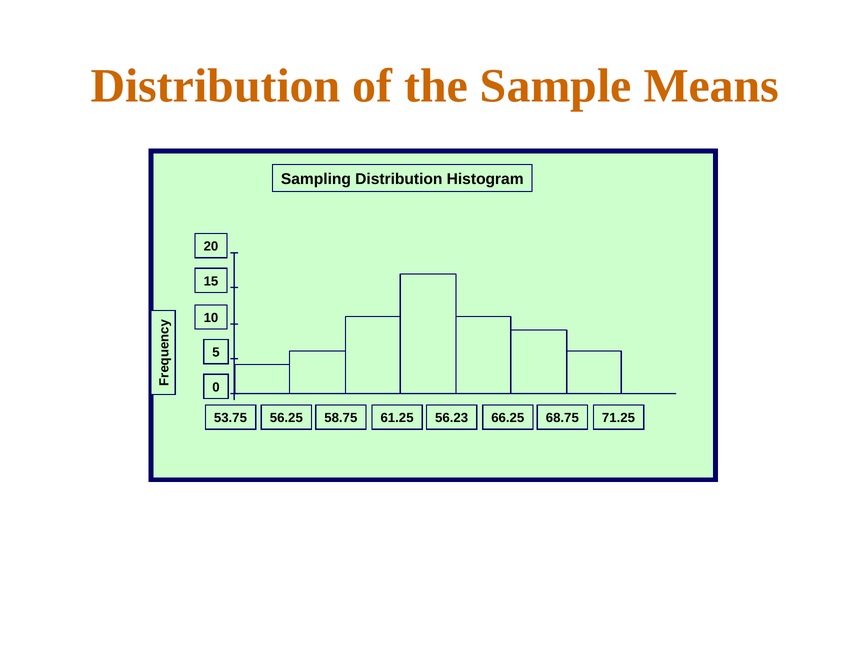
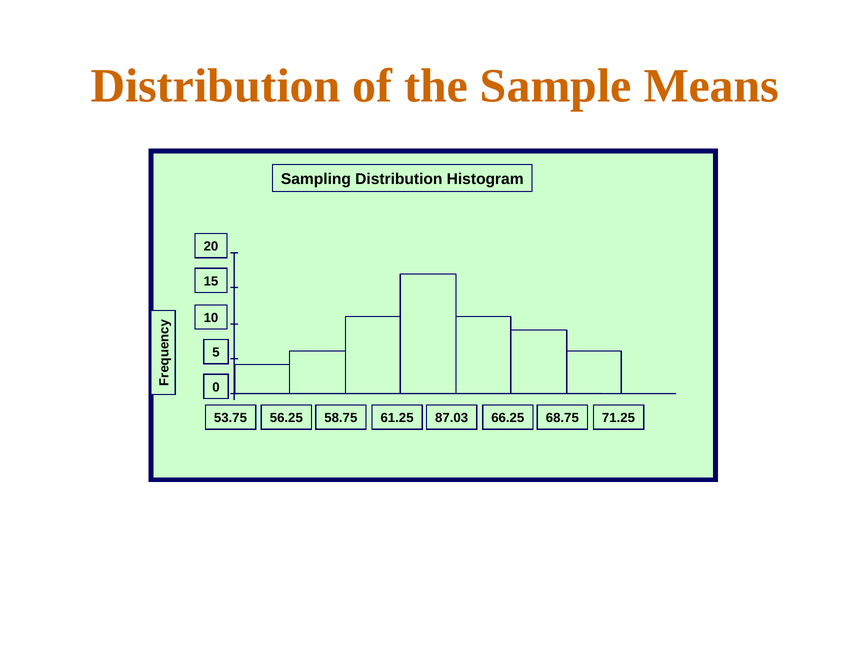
56.23: 56.23 -> 87.03
